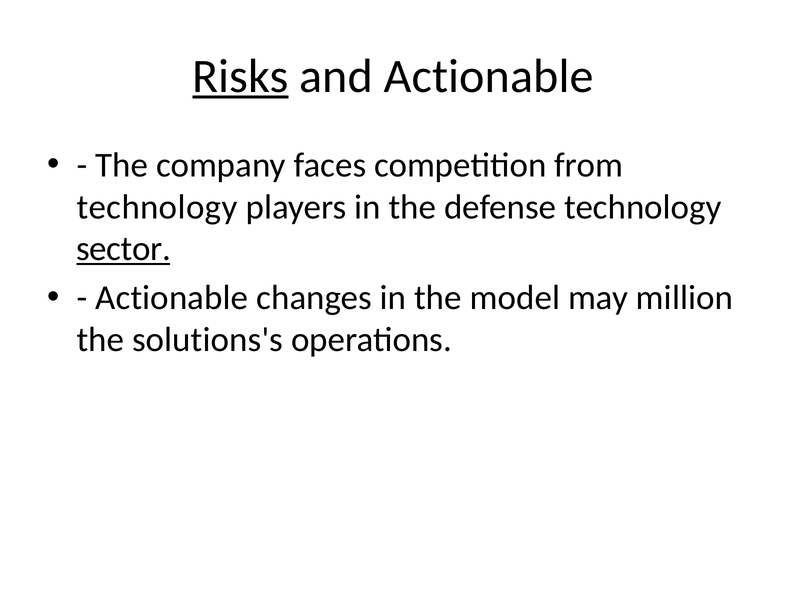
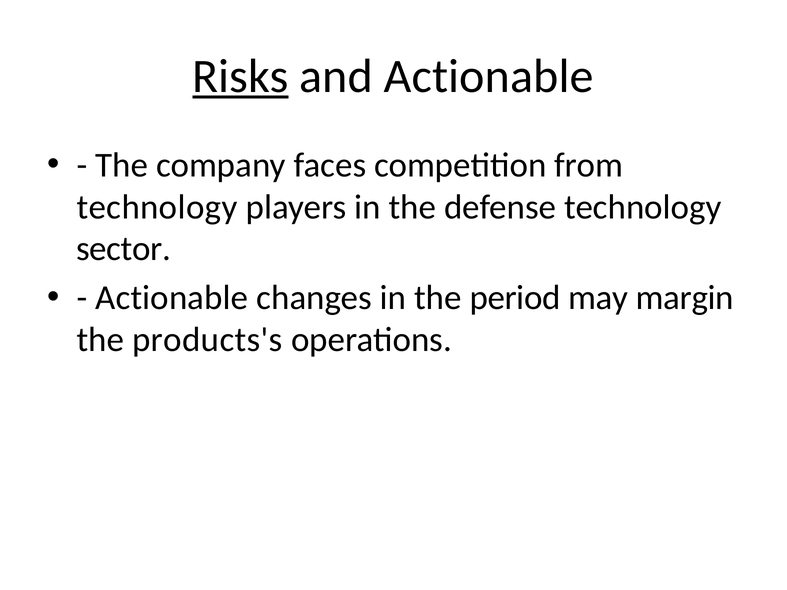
sector underline: present -> none
model: model -> period
million: million -> margin
solutions's: solutions's -> products's
